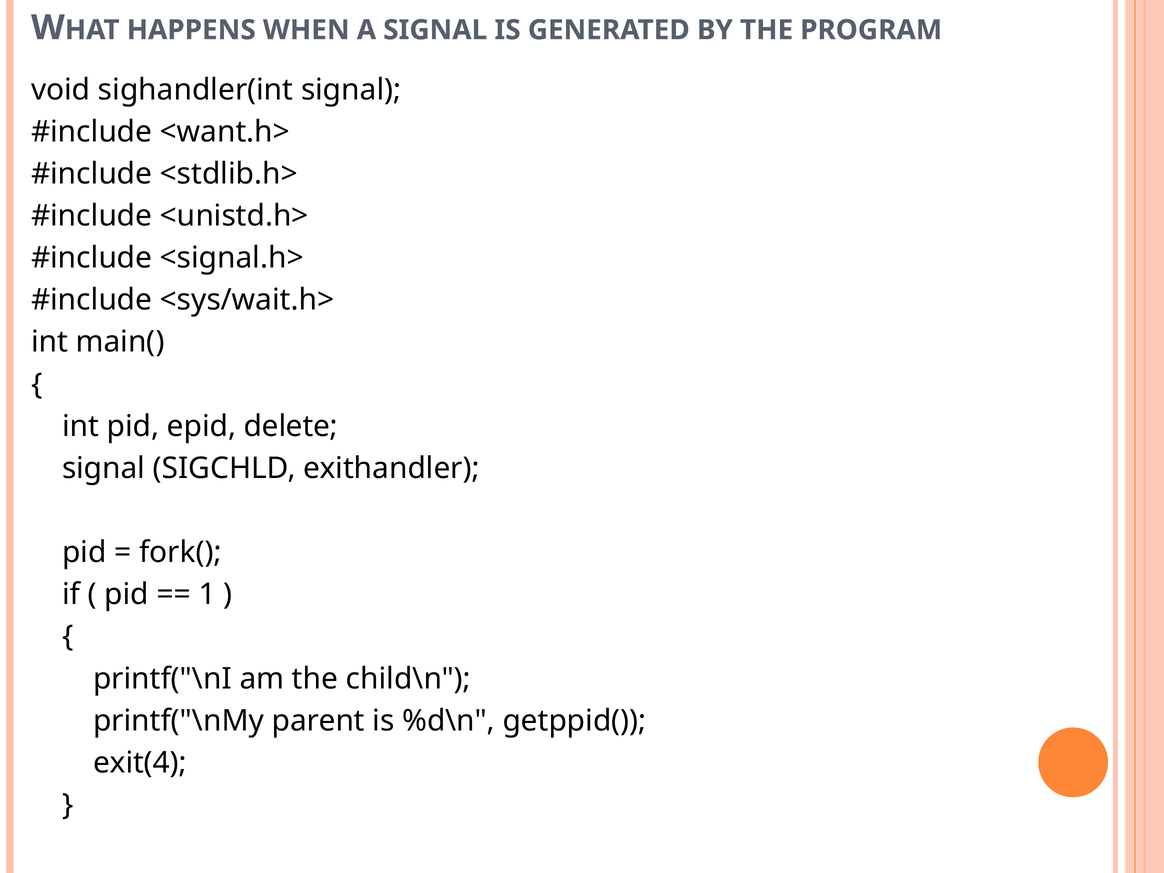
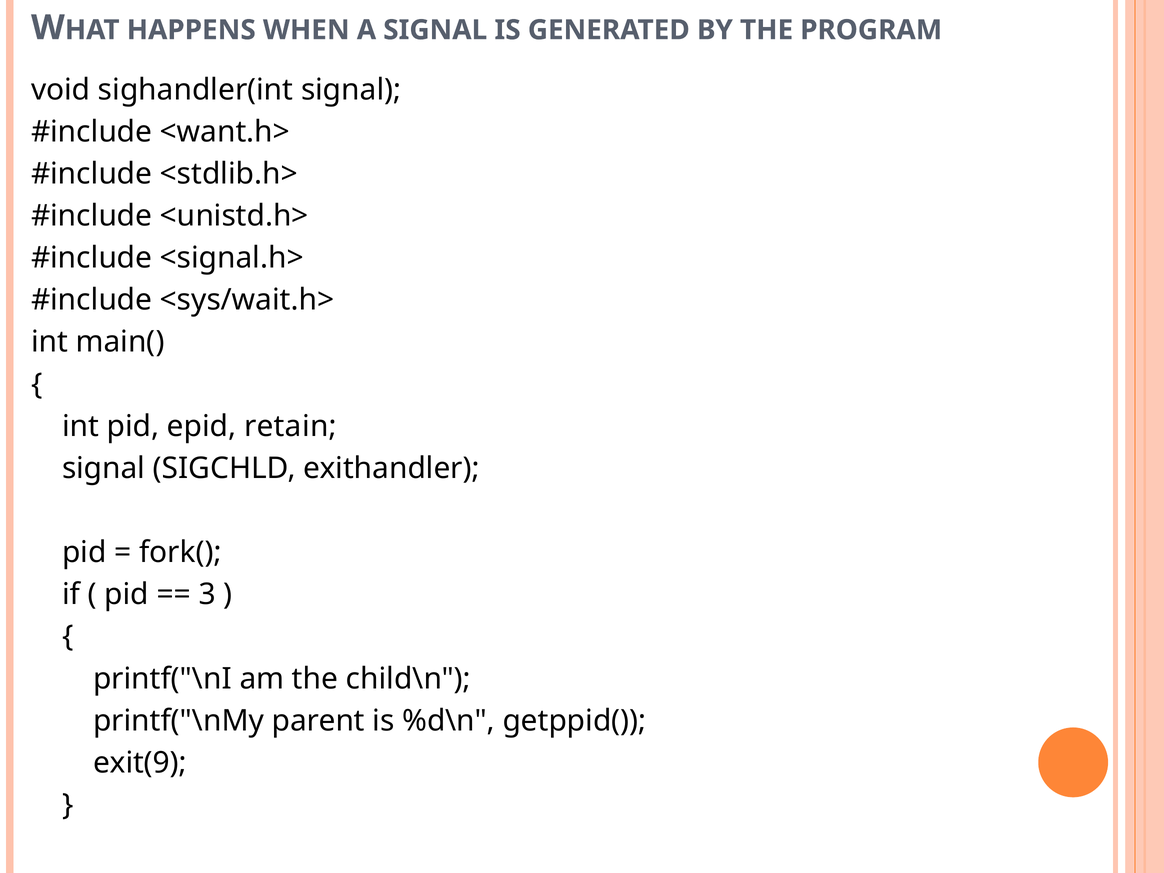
delete: delete -> retain
1: 1 -> 3
exit(4: exit(4 -> exit(9
